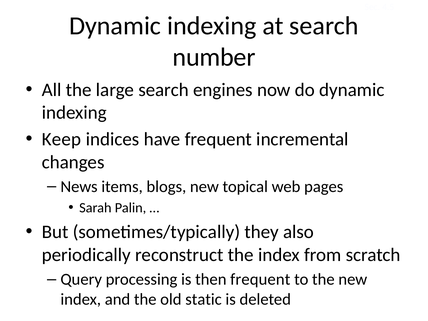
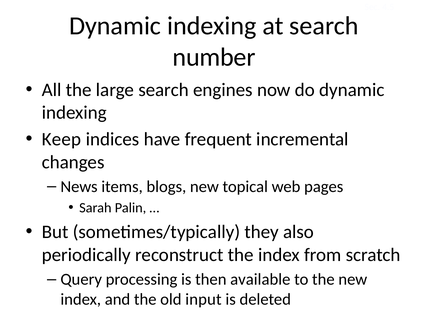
then frequent: frequent -> available
static: static -> input
